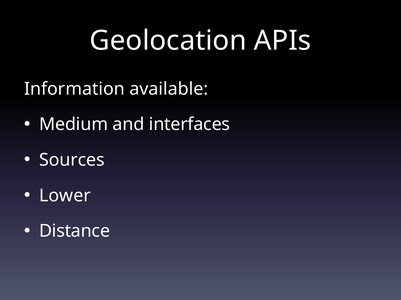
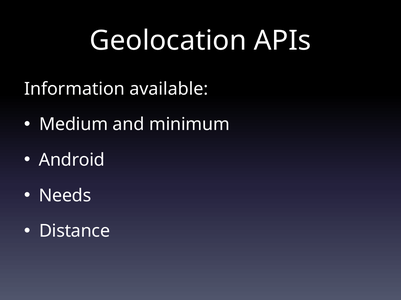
interfaces: interfaces -> minimum
Sources: Sources -> Android
Lower: Lower -> Needs
